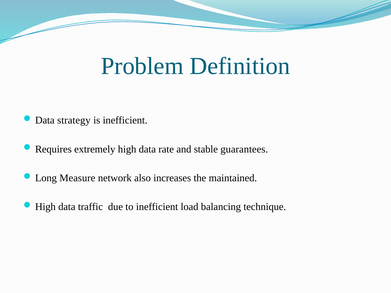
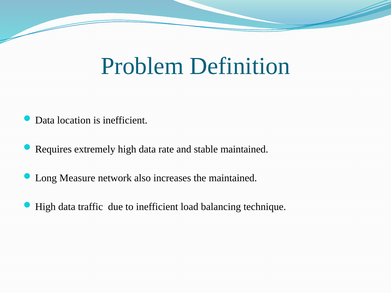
strategy: strategy -> location
stable guarantees: guarantees -> maintained
